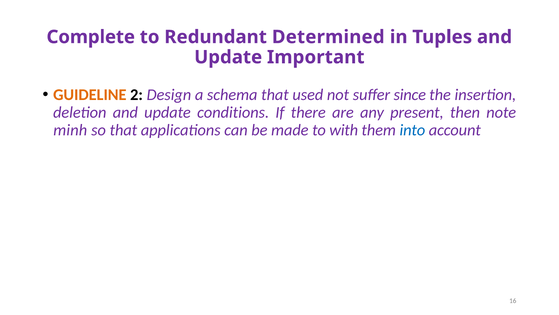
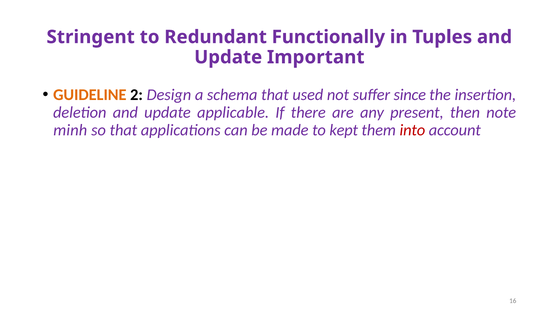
Complete: Complete -> Stringent
Determined: Determined -> Functionally
conditions: conditions -> applicable
with: with -> kept
into colour: blue -> red
